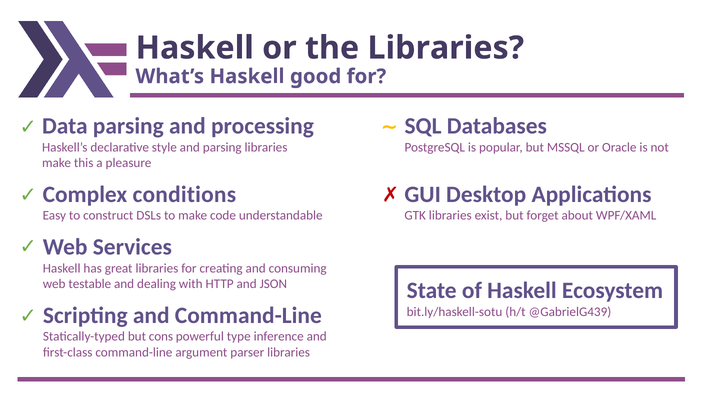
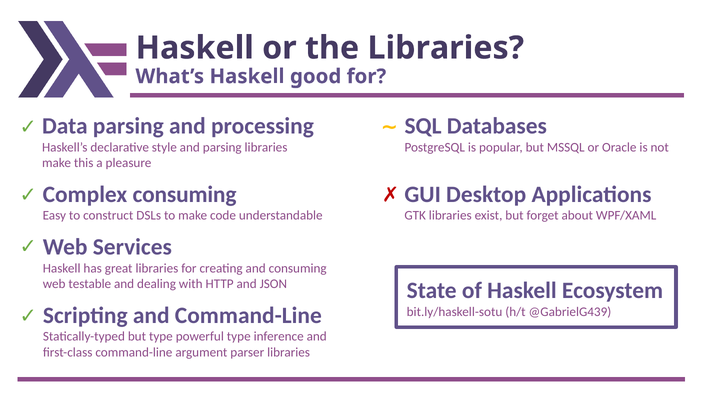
Complex conditions: conditions -> consuming
but cons: cons -> type
